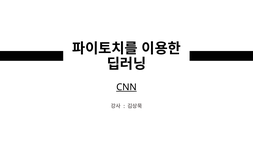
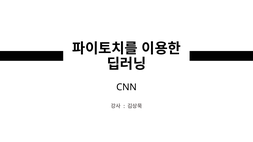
CNN underline: present -> none
